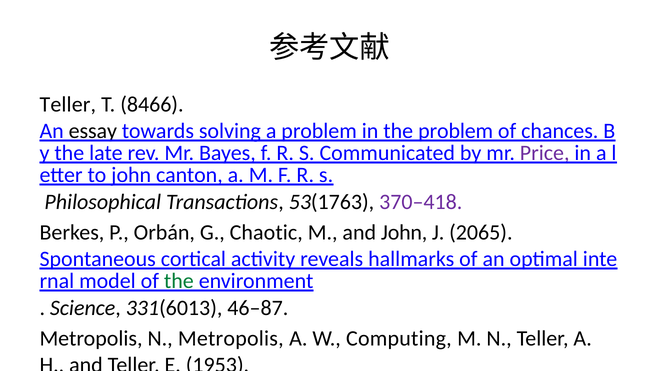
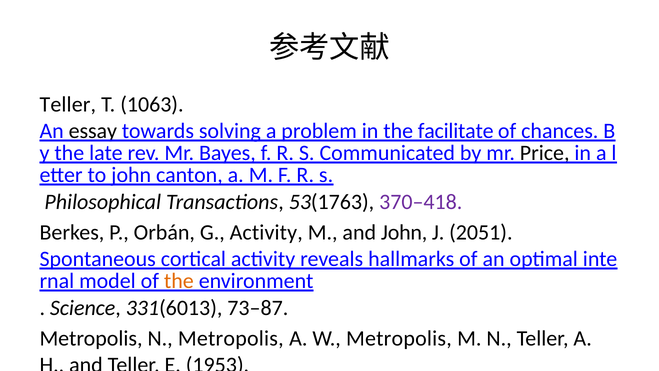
8466: 8466 -> 1063
the problem: problem -> facilitate
Price colour: purple -> black
G Chaotic: Chaotic -> Activity
2065: 2065 -> 2051
the at (179, 281) colour: green -> orange
46–87: 46–87 -> 73–87
W Computing: Computing -> Metropolis
